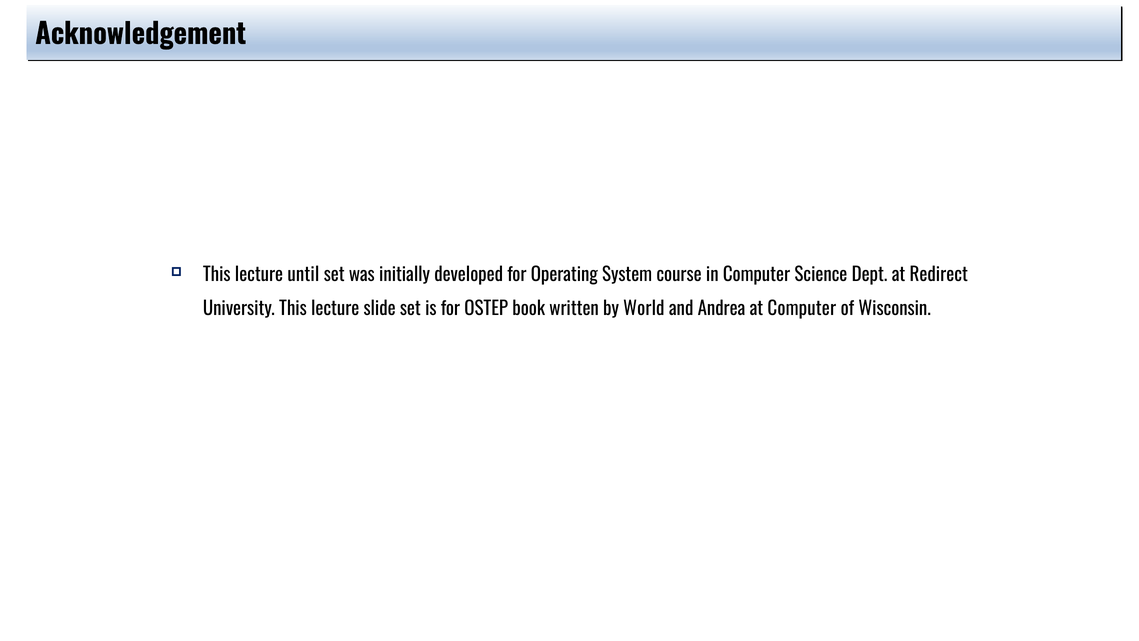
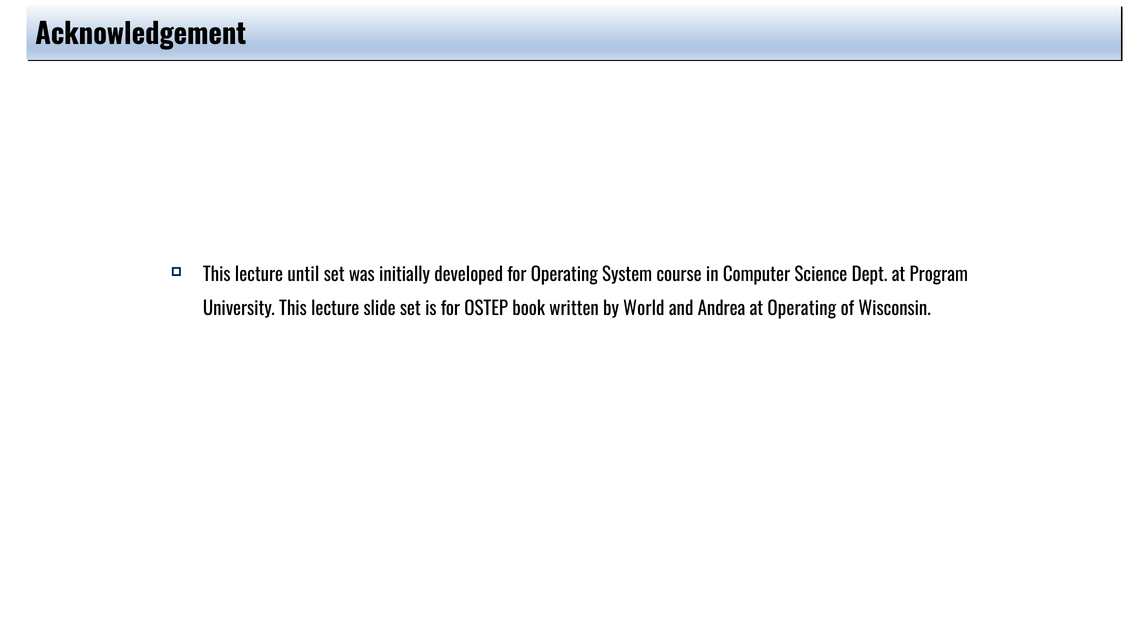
Redirect: Redirect -> Program
at Computer: Computer -> Operating
